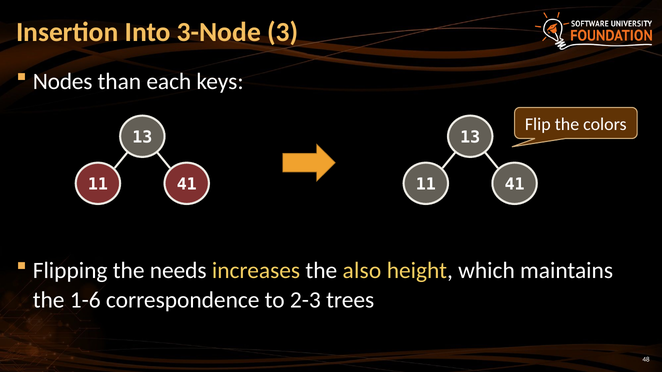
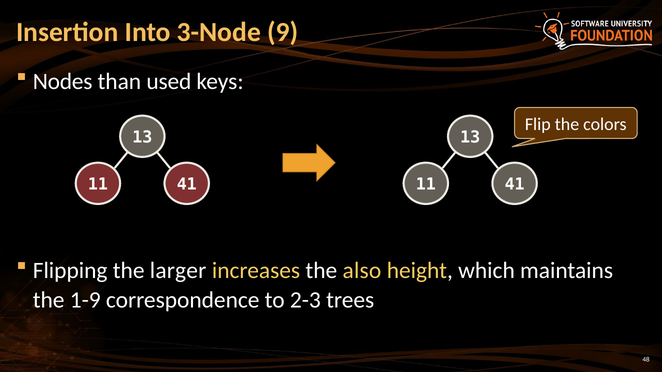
3: 3 -> 9
each: each -> used
needs: needs -> larger
1-6: 1-6 -> 1-9
